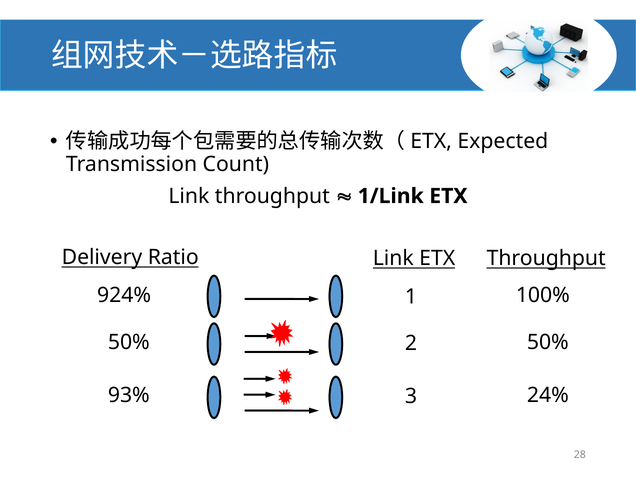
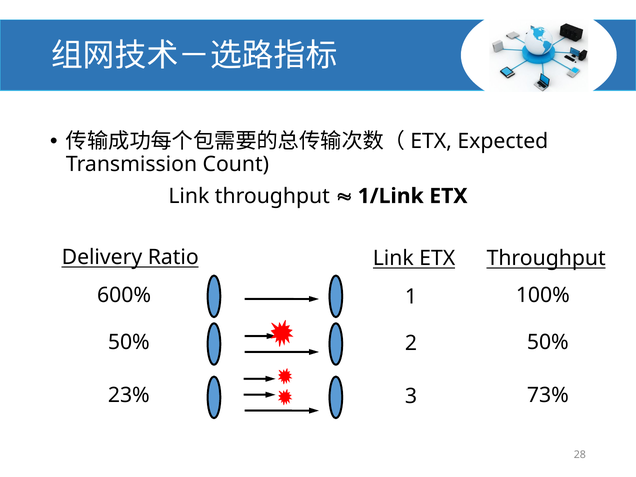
924%: 924% -> 600%
93%: 93% -> 23%
24%: 24% -> 73%
